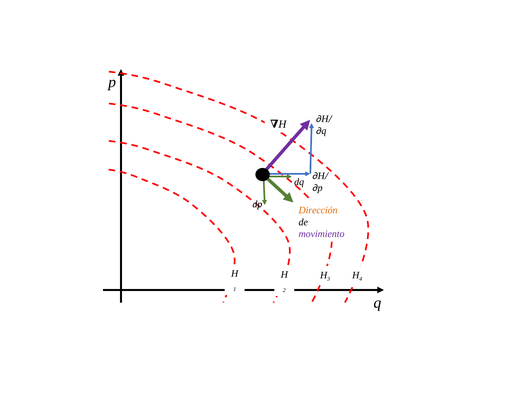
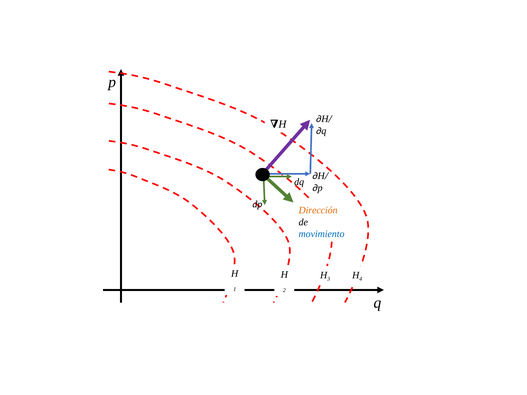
movimiento colour: purple -> blue
